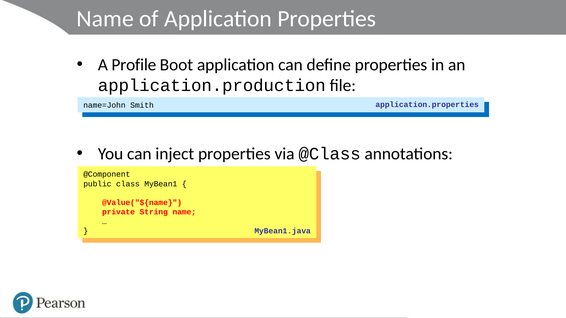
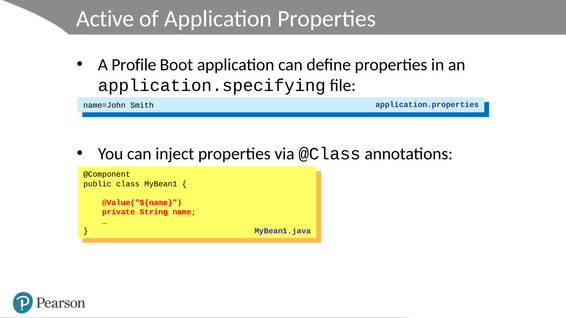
Name at (105, 19): Name -> Active
application.production: application.production -> application.specifying
